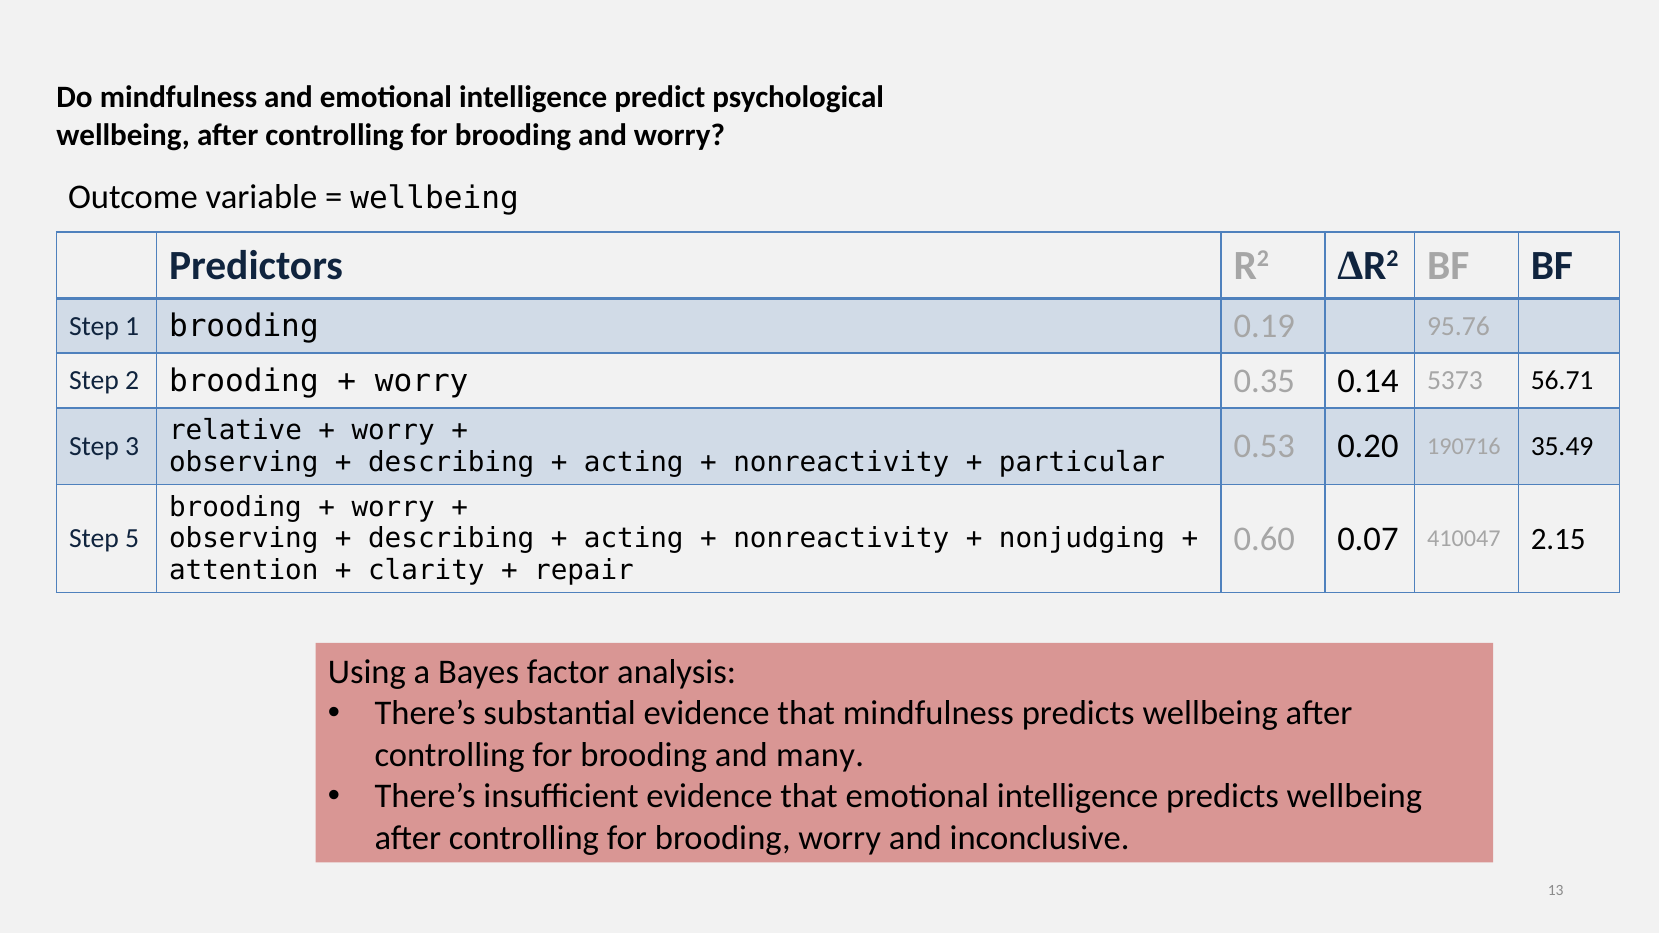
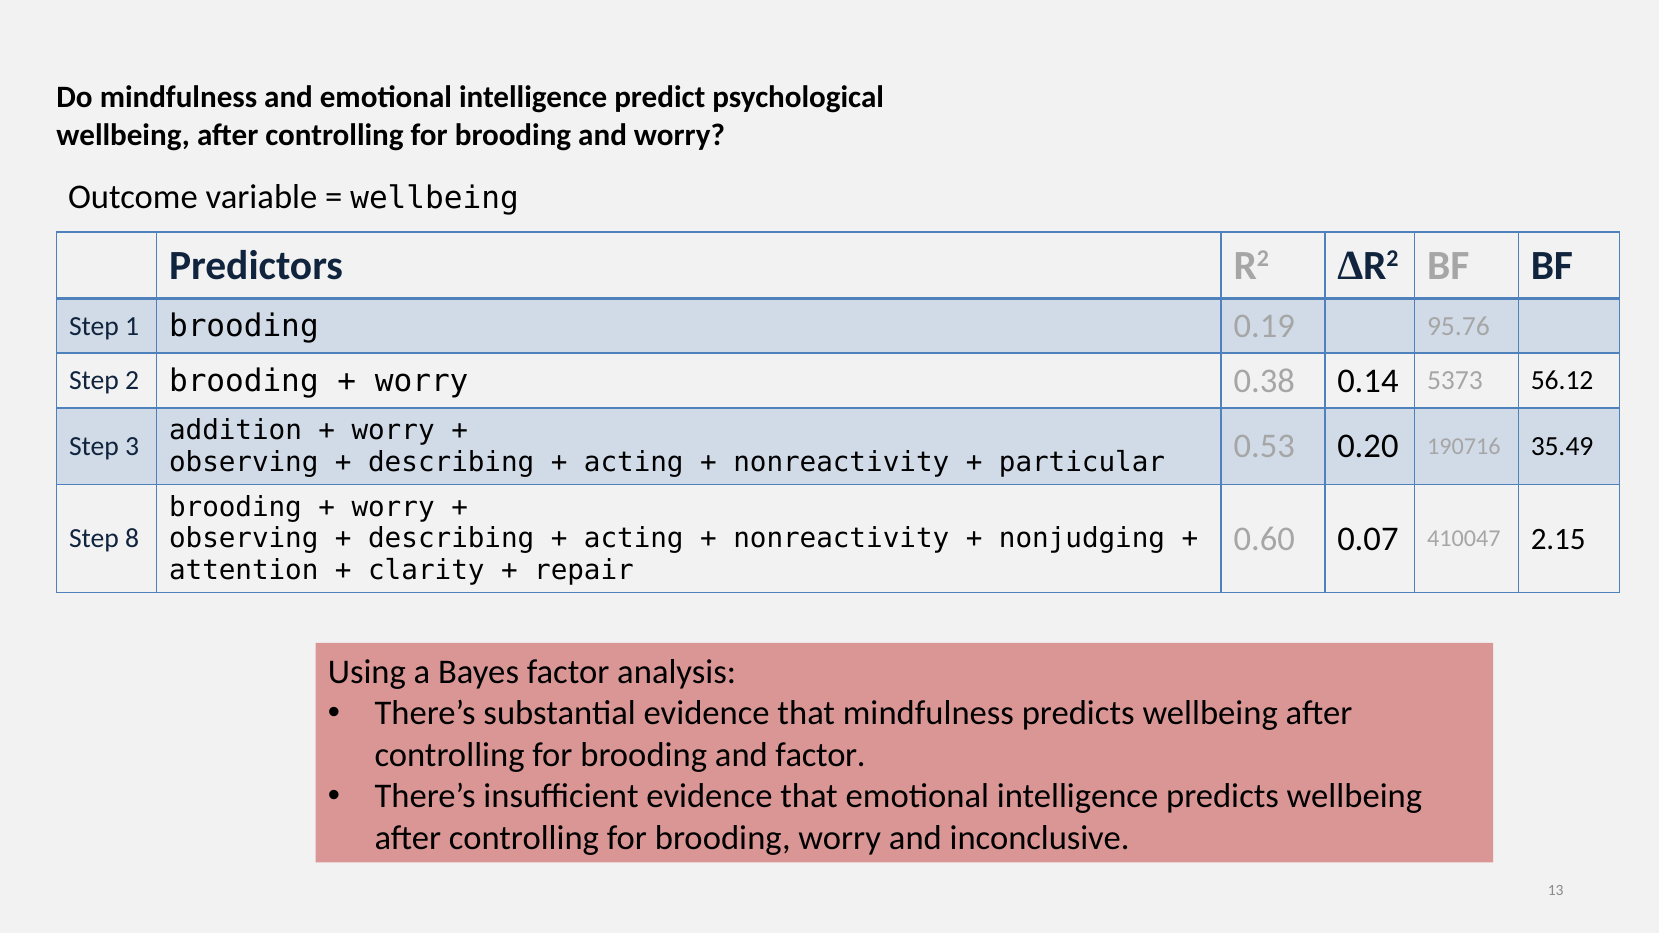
0.35: 0.35 -> 0.38
56.71: 56.71 -> 56.12
relative: relative -> addition
5: 5 -> 8
and many: many -> factor
